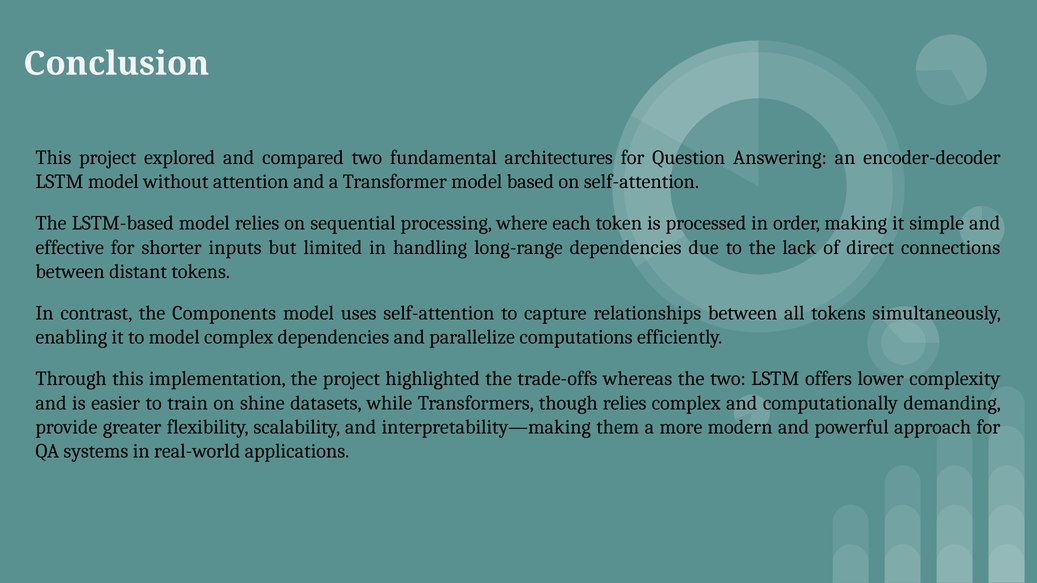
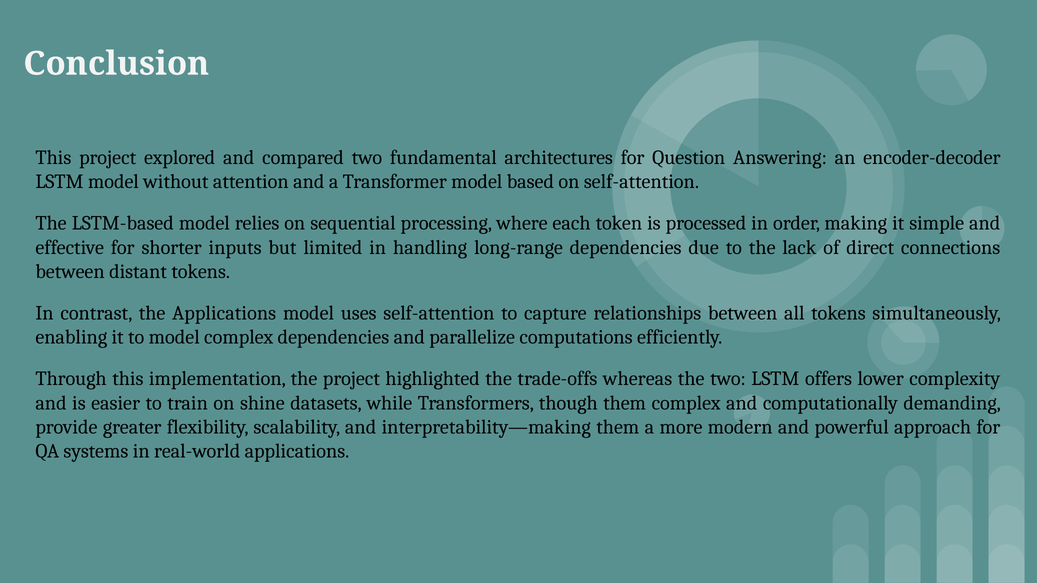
the Components: Components -> Applications
though relies: relies -> them
